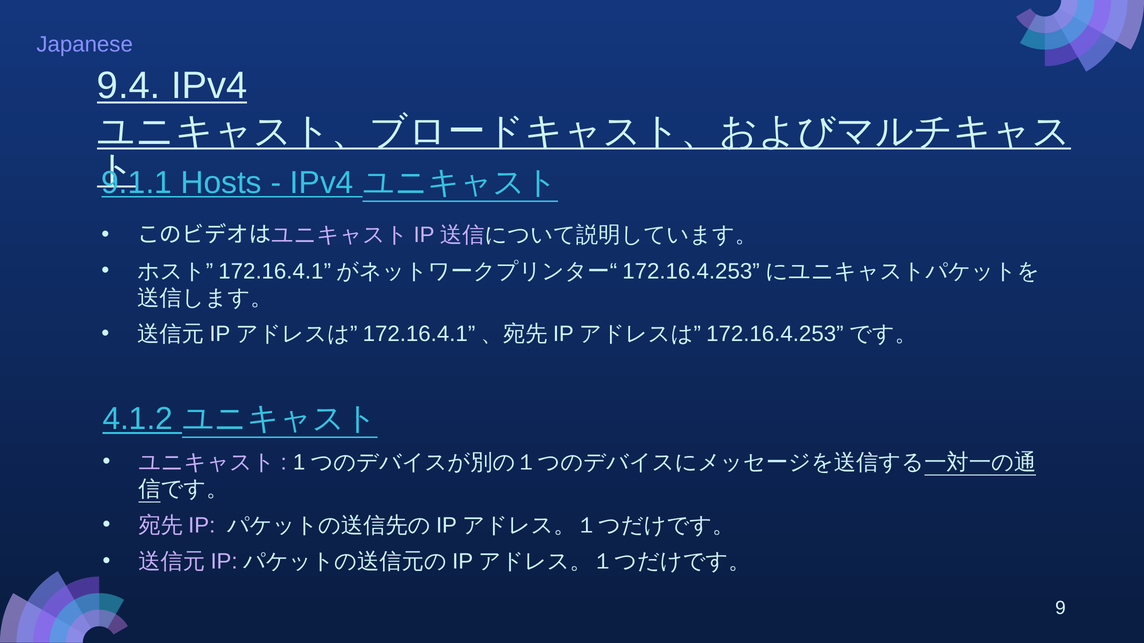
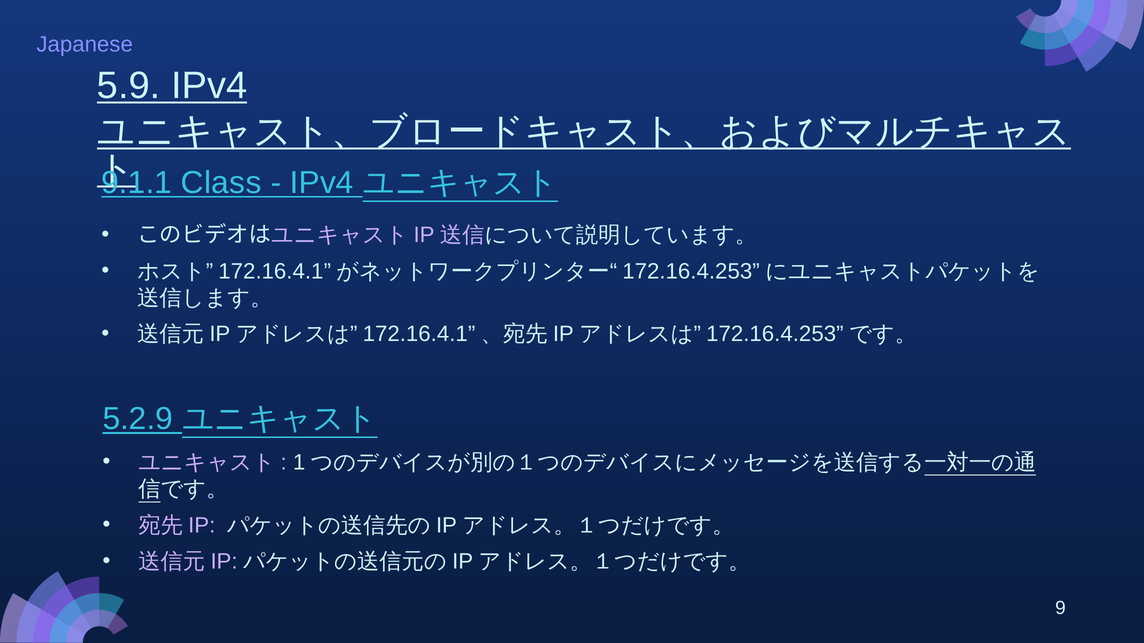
9.4: 9.4 -> 5.9
Hosts: Hosts -> Class
4.1.2: 4.1.2 -> 5.2.9
